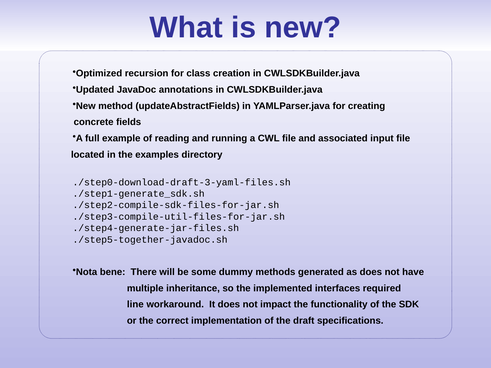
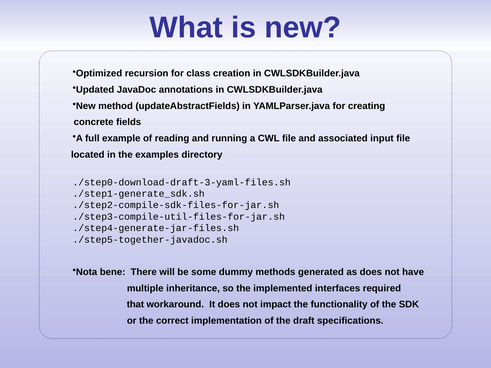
line: line -> that
